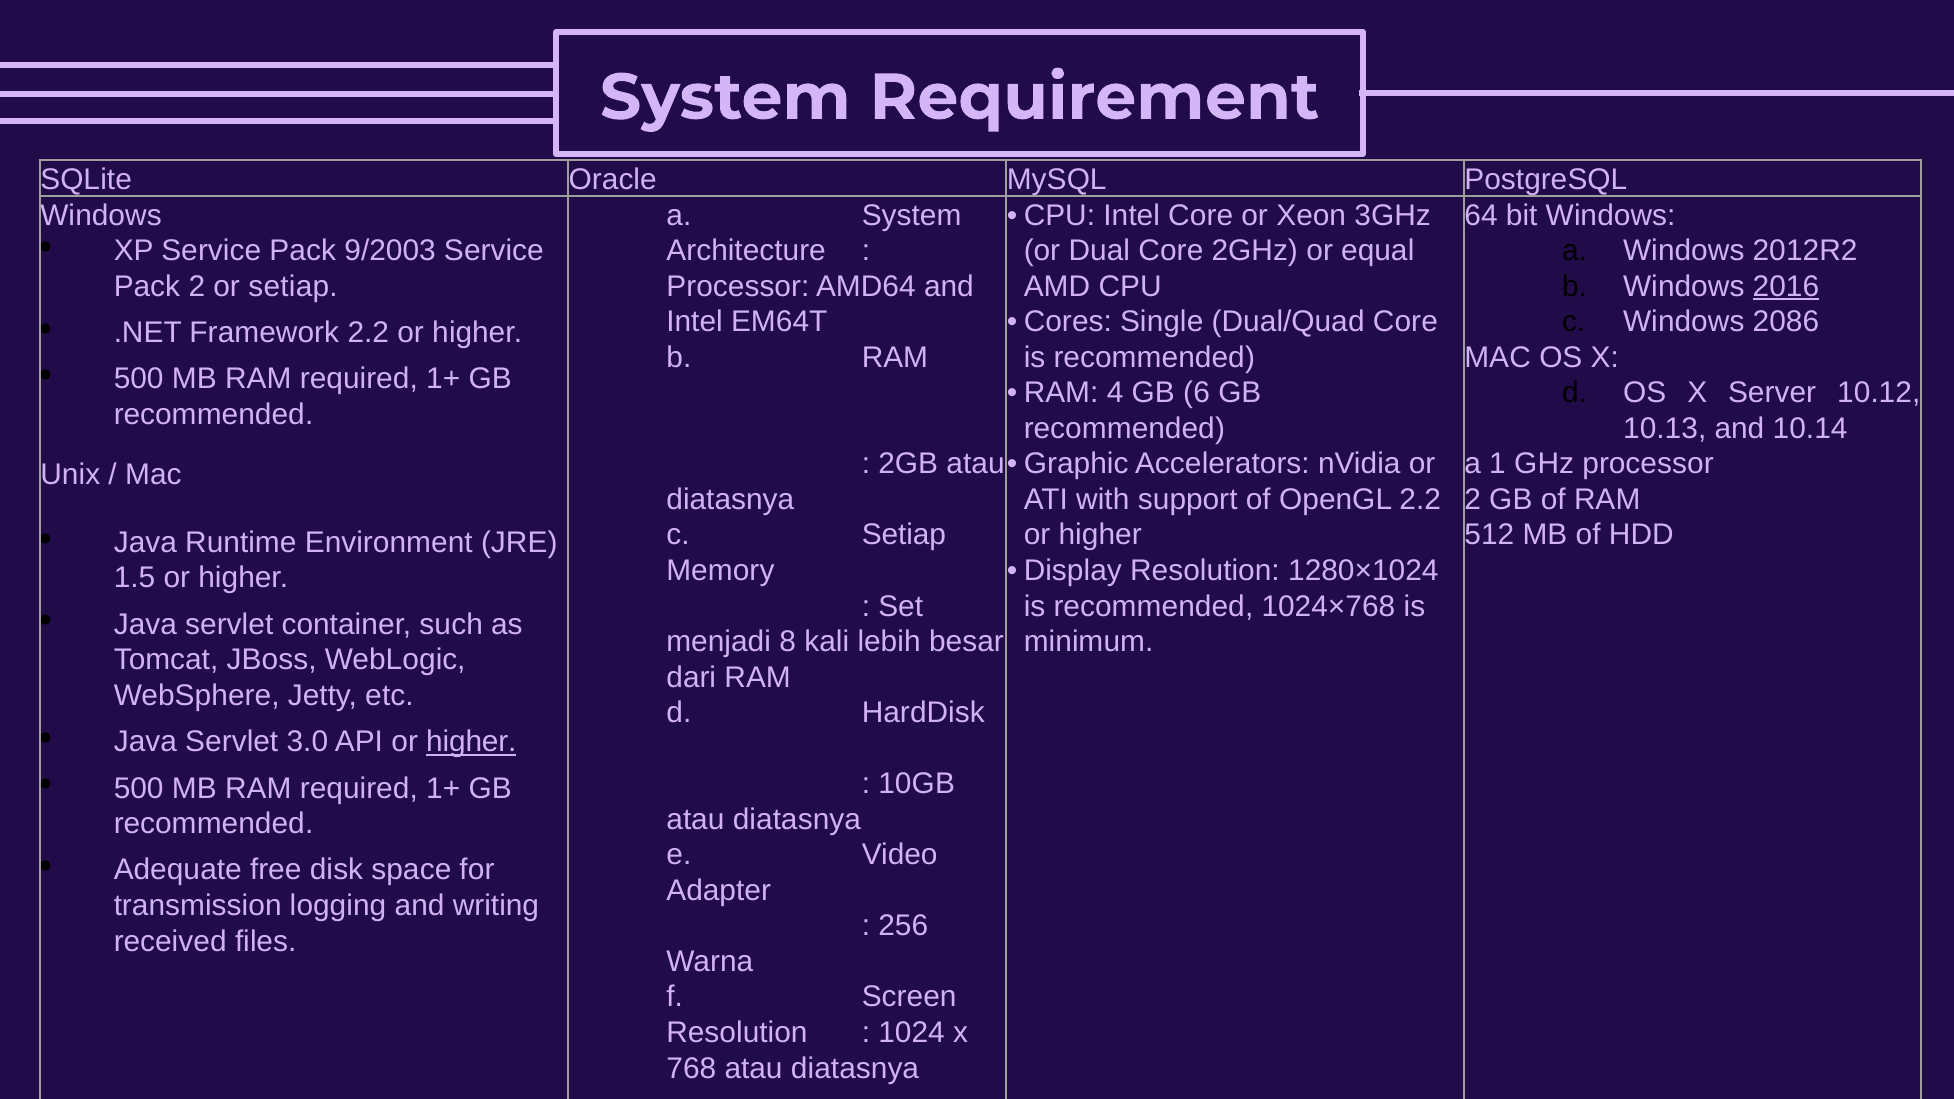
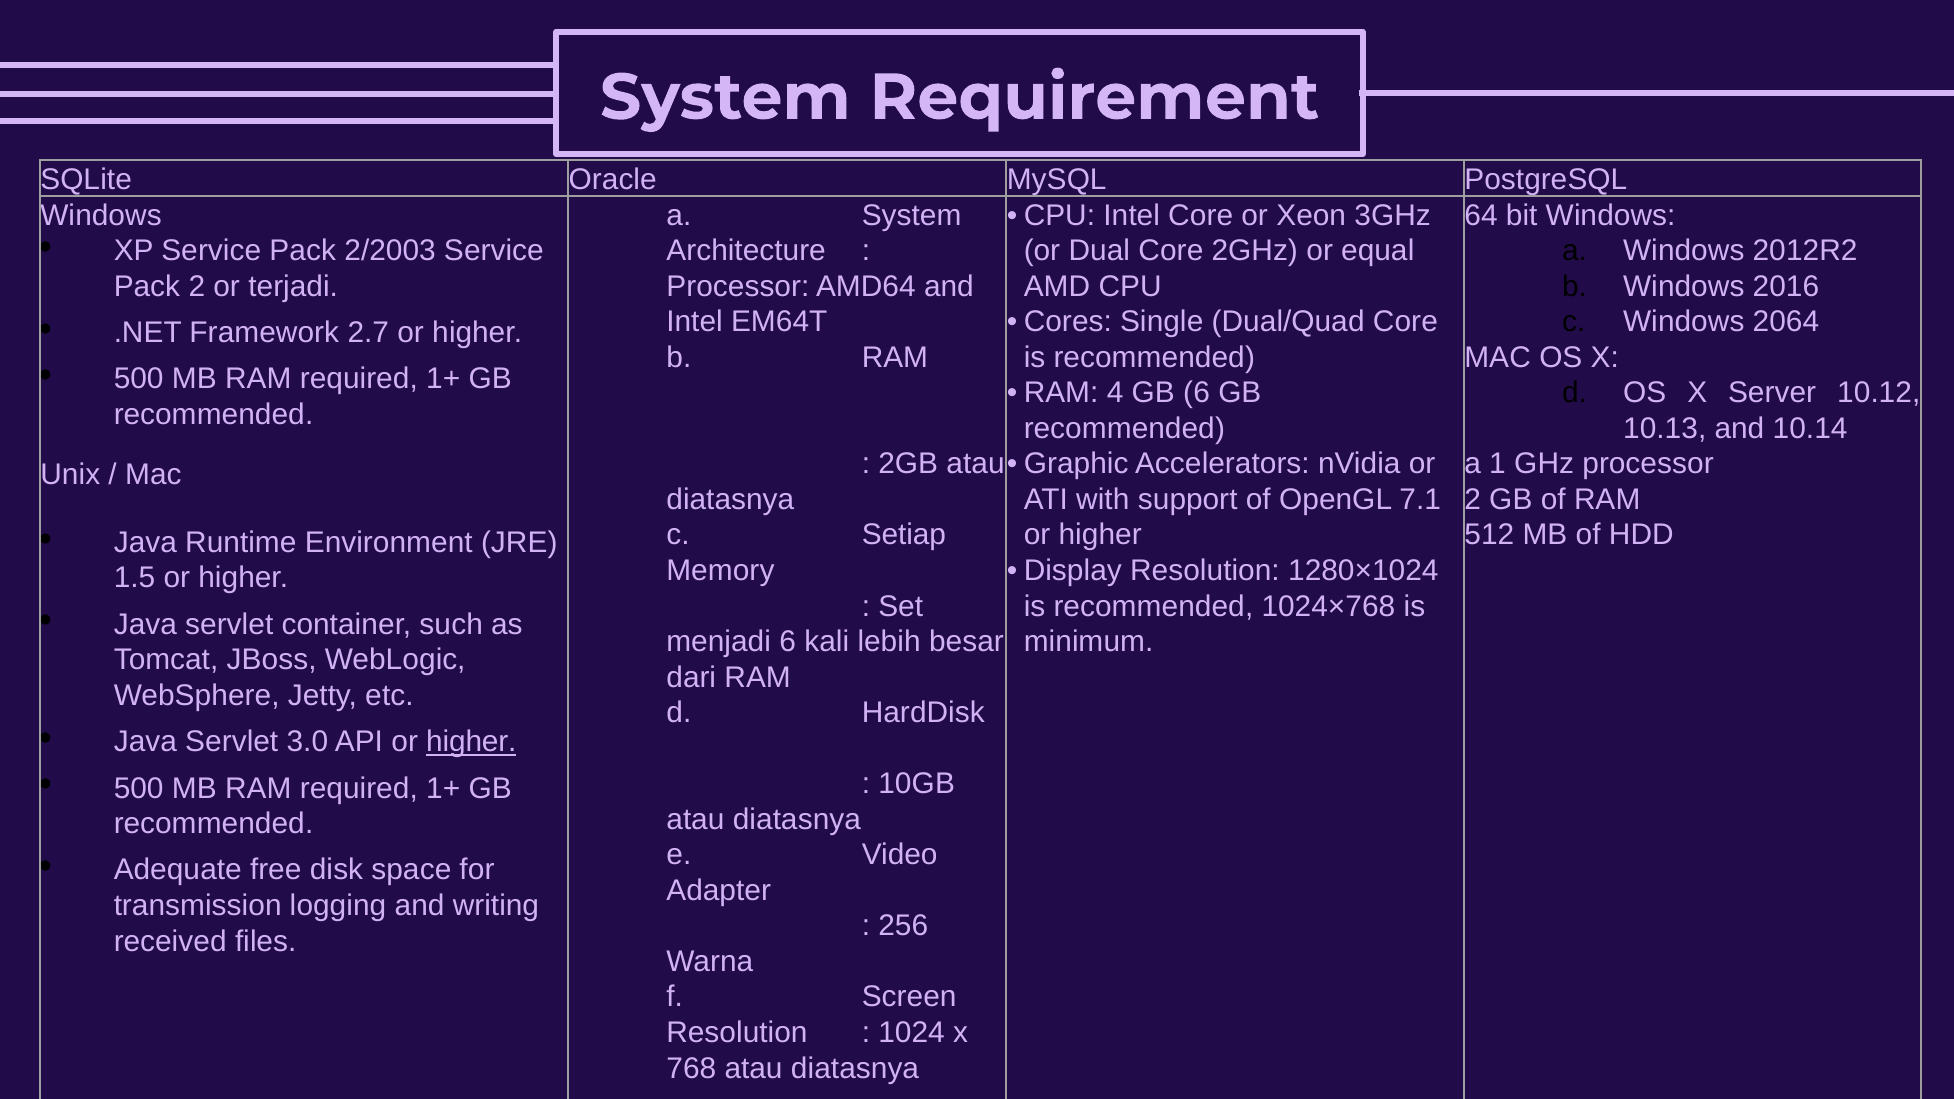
9/2003: 9/2003 -> 2/2003
or setiap: setiap -> terjadi
2016 underline: present -> none
2086: 2086 -> 2064
Framework 2.2: 2.2 -> 2.7
OpenGL 2.2: 2.2 -> 7.1
menjadi 8: 8 -> 6
